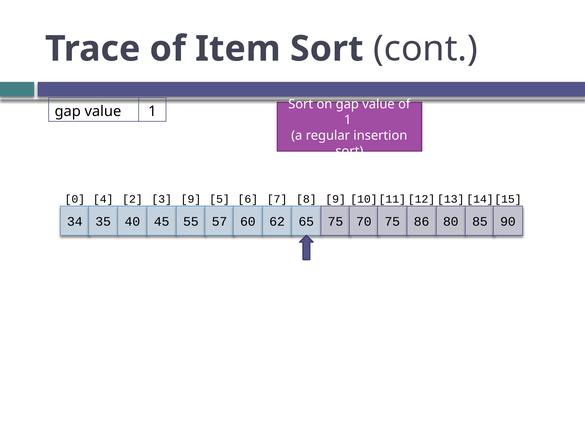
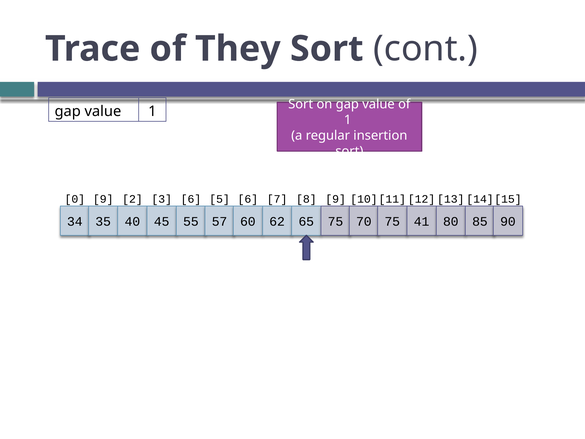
Item: Item -> They
0 4: 4 -> 9
3 9: 9 -> 6
86: 86 -> 41
